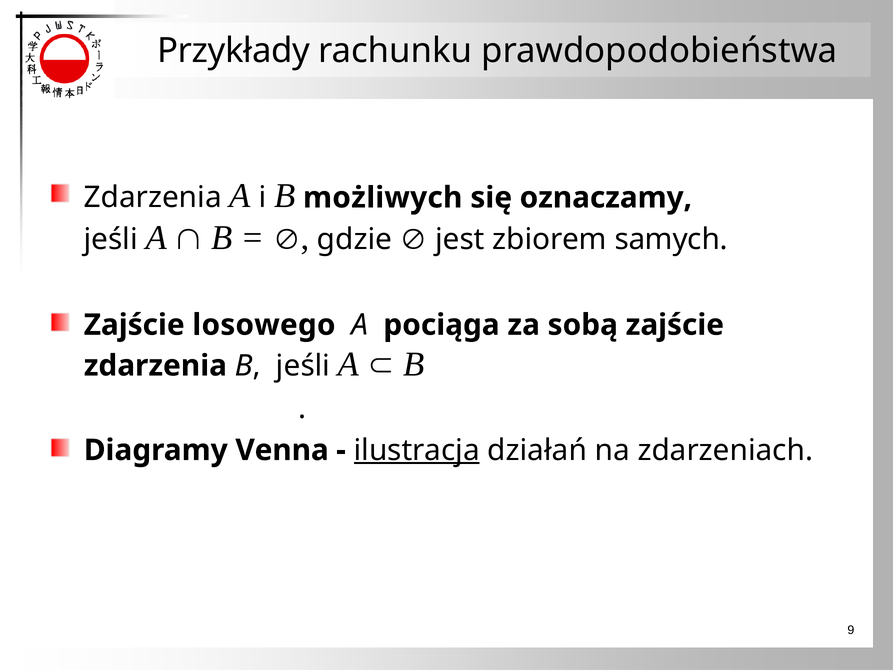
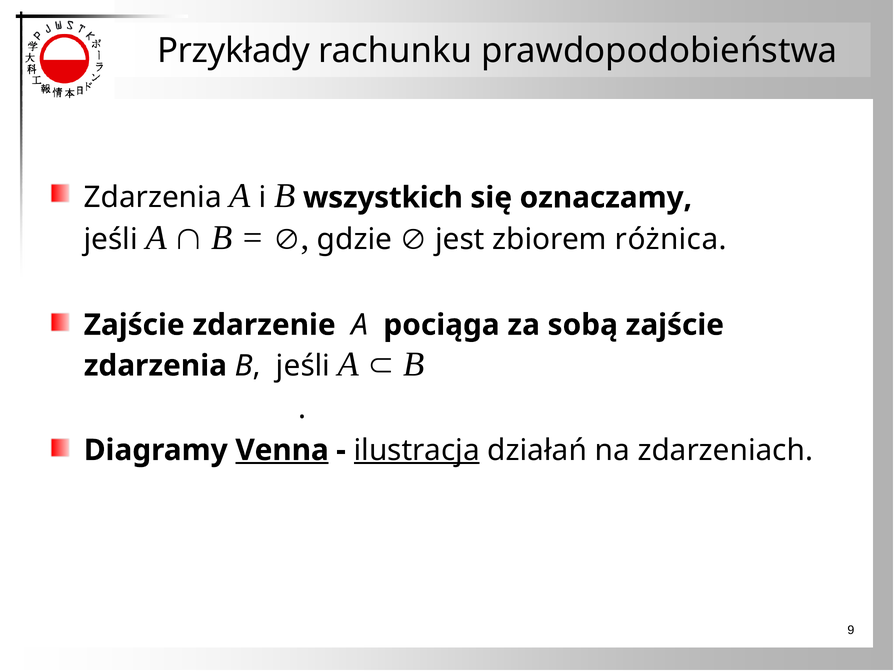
możliwych: możliwych -> wszystkich
samych: samych -> różnica
losowego: losowego -> zdarzenie
Venna underline: none -> present
